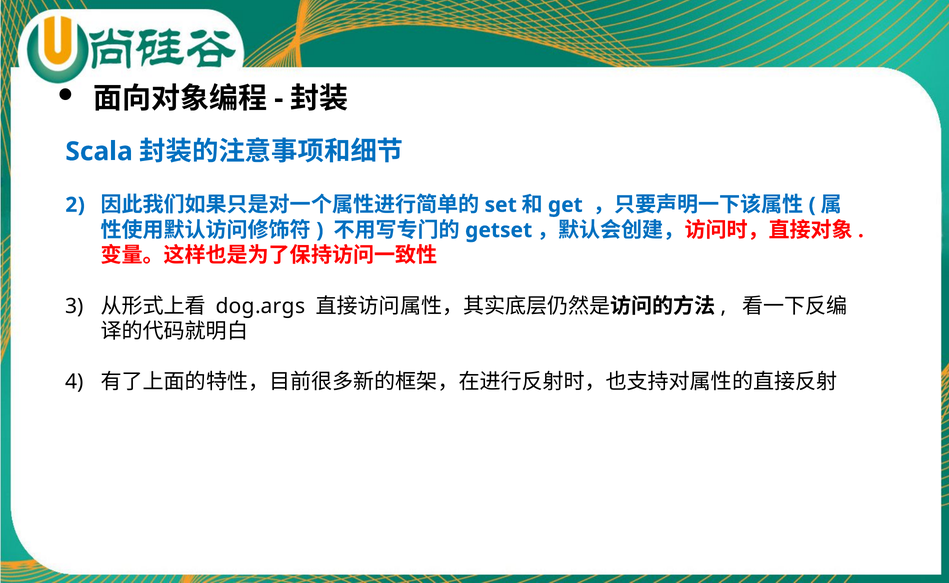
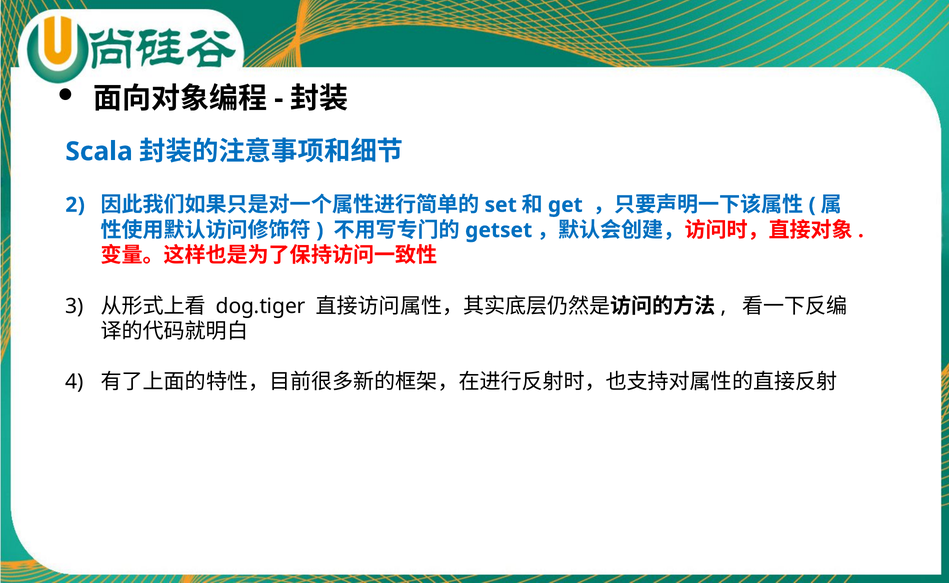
dog.args: dog.args -> dog.tiger
